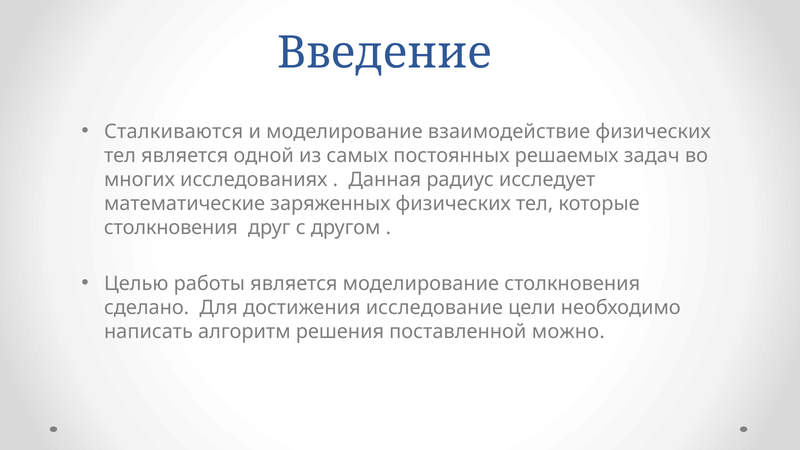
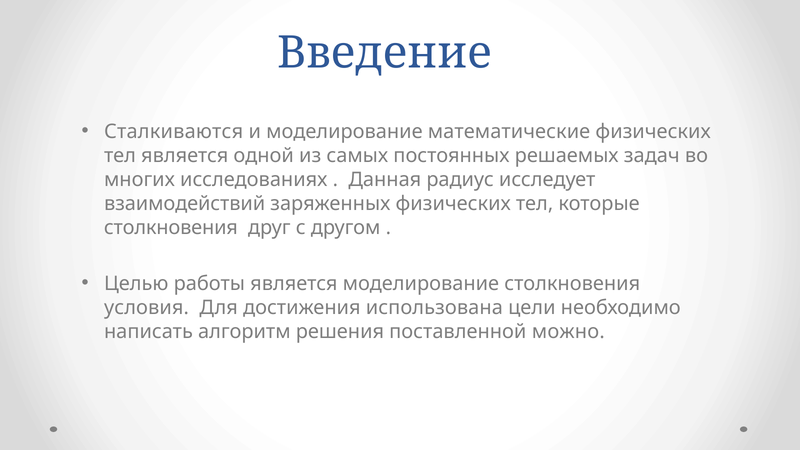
взаимодействие: взаимодействие -> математические
математические: математические -> взаимодействий
сделано: сделано -> условия
исследование: исследование -> использована
